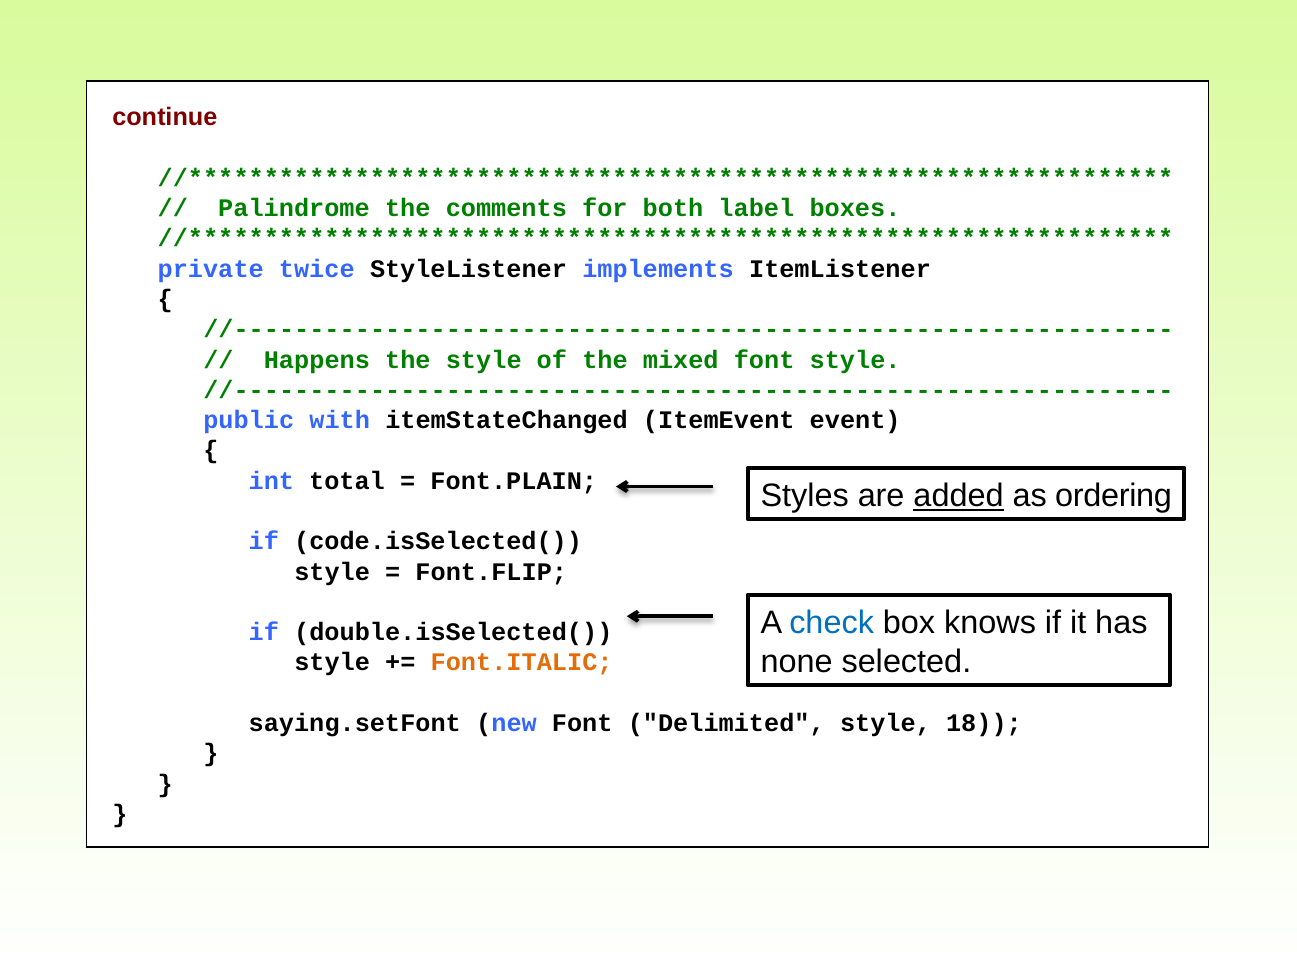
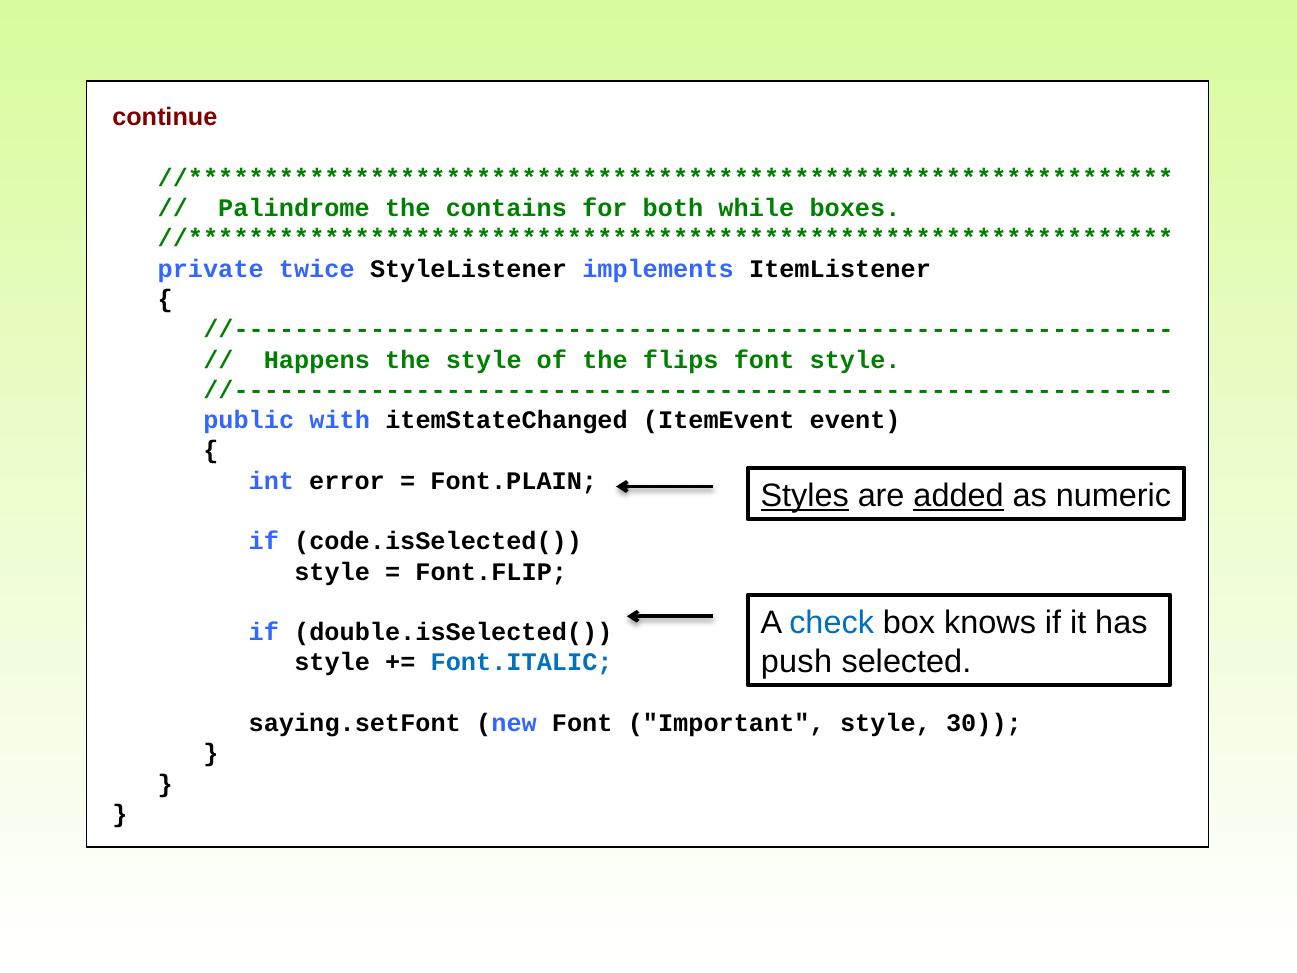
comments: comments -> contains
label: label -> while
mixed: mixed -> flips
total: total -> error
Styles underline: none -> present
ordering: ordering -> numeric
none: none -> push
Font.ITALIC colour: orange -> blue
Delimited: Delimited -> Important
18: 18 -> 30
